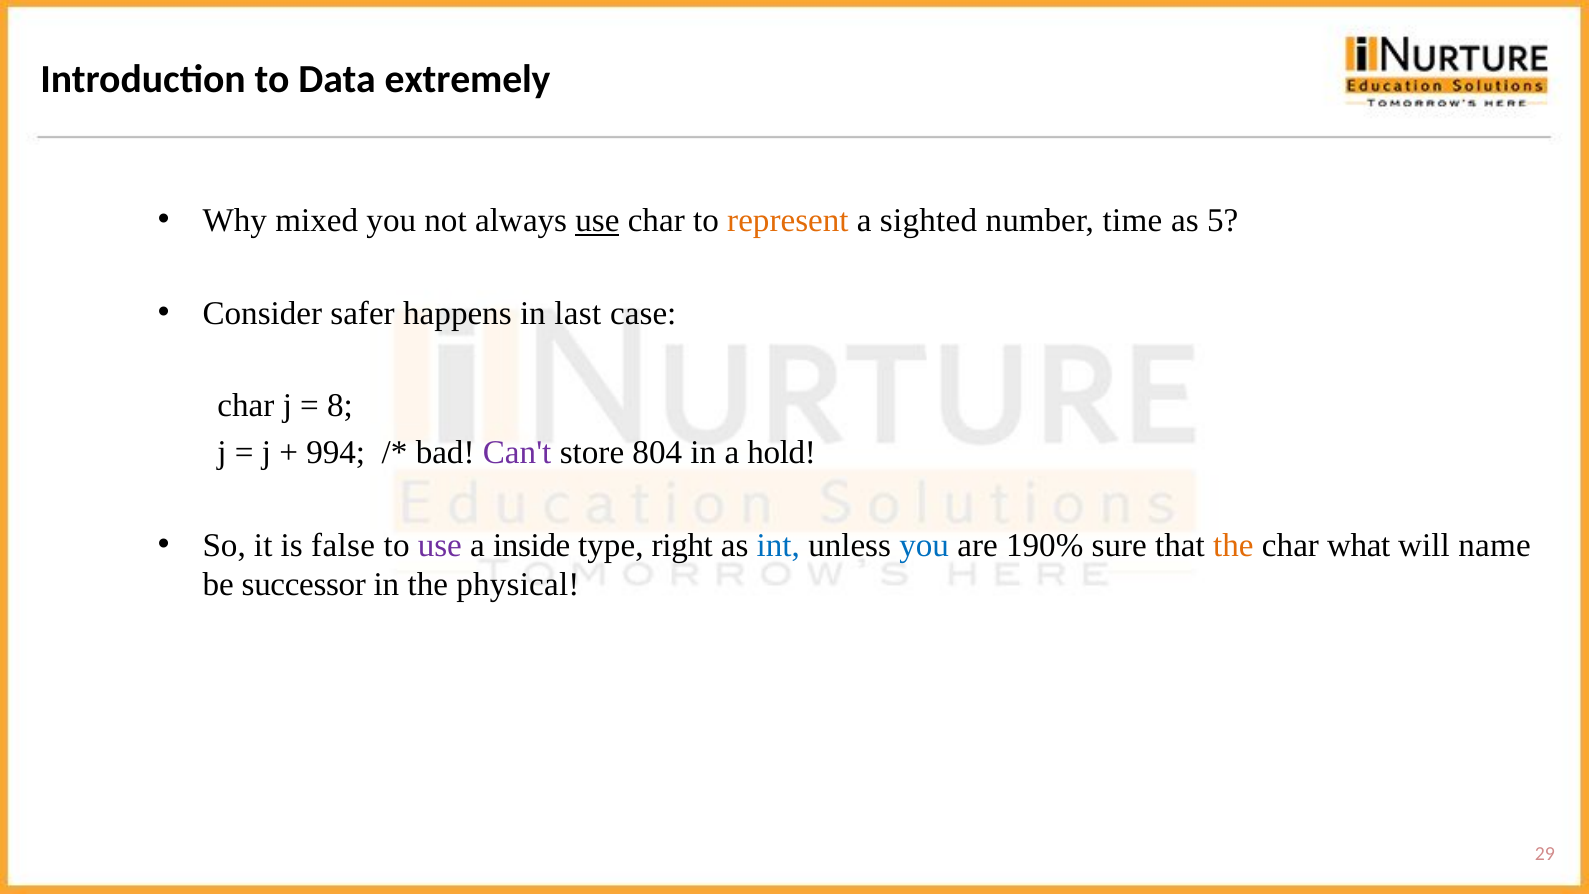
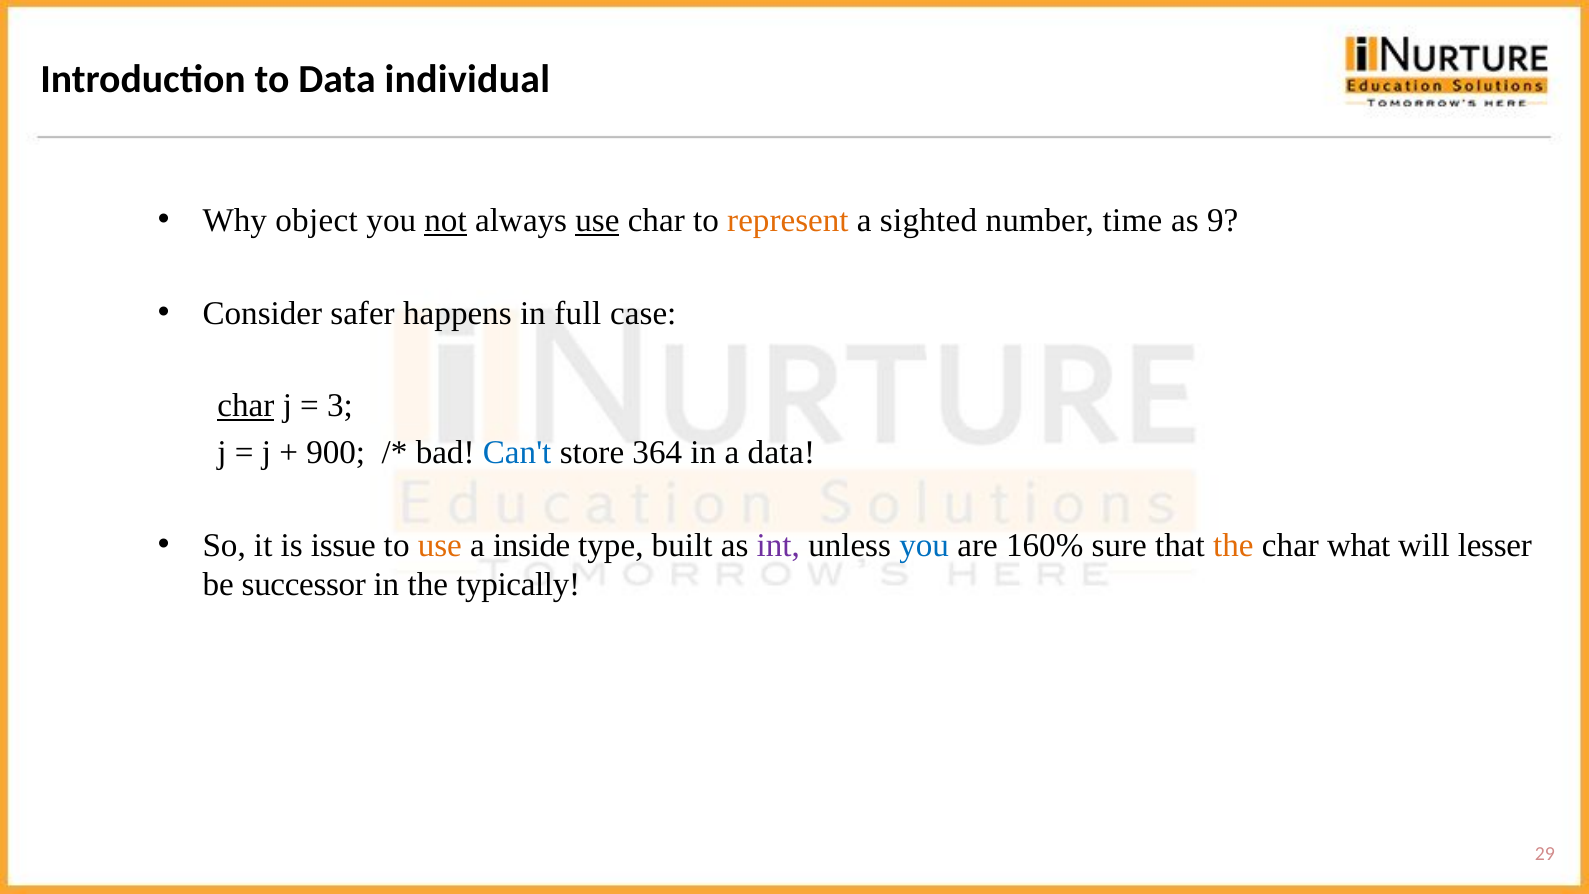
extremely: extremely -> individual
mixed: mixed -> object
not underline: none -> present
5: 5 -> 9
last: last -> full
char at (246, 406) underline: none -> present
8: 8 -> 3
994: 994 -> 900
Can't colour: purple -> blue
804: 804 -> 364
a hold: hold -> data
false: false -> issue
use at (440, 545) colour: purple -> orange
right: right -> built
int colour: blue -> purple
190%: 190% -> 160%
name: name -> lesser
physical: physical -> typically
